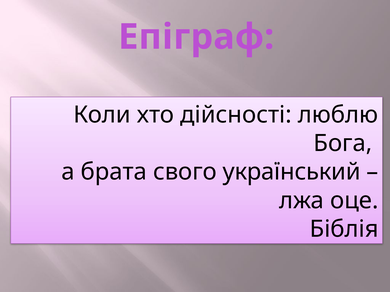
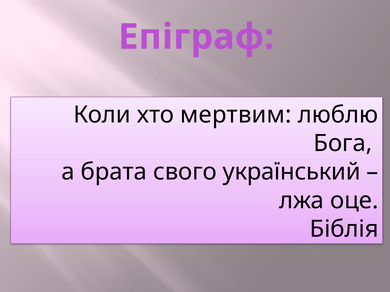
дійсності: дійсності -> мертвим
